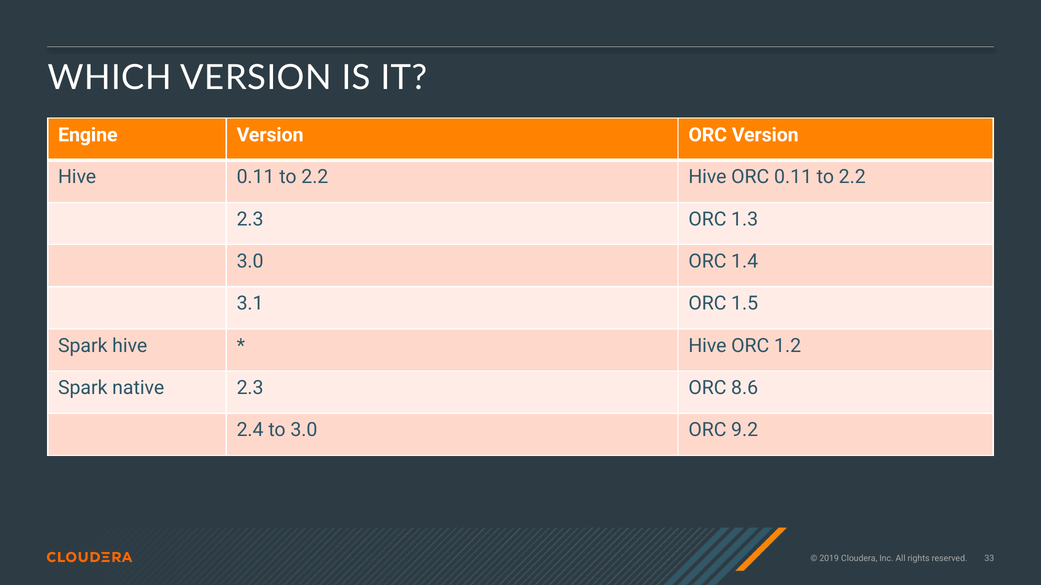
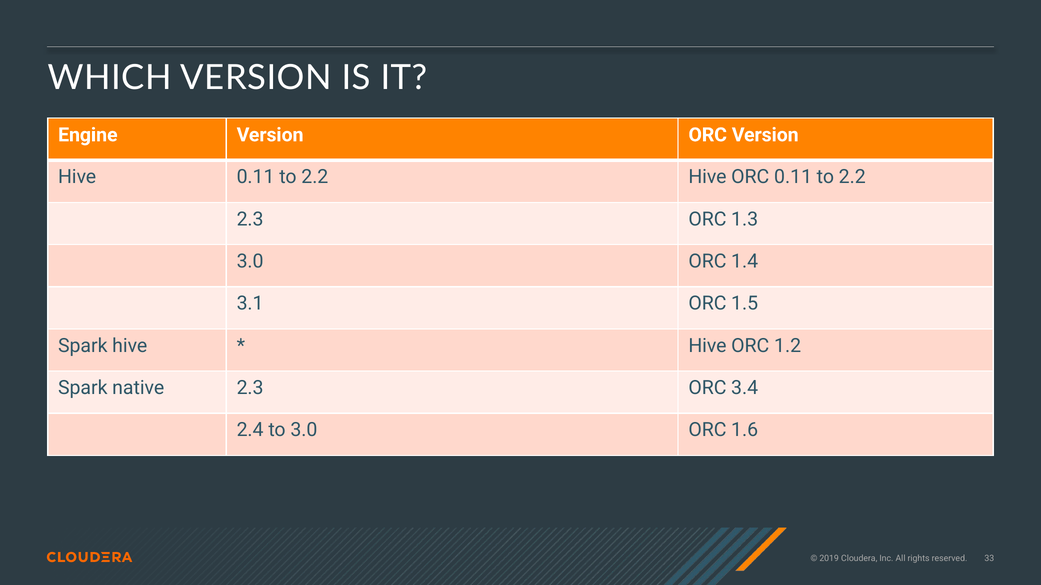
8.6: 8.6 -> 3.4
9.2: 9.2 -> 1.6
